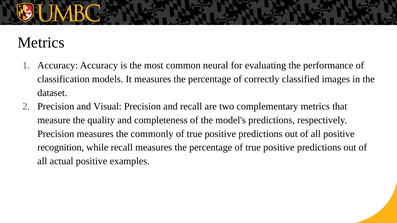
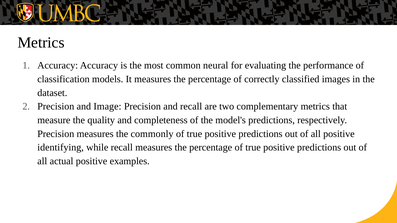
Visual: Visual -> Image
recognition: recognition -> identifying
